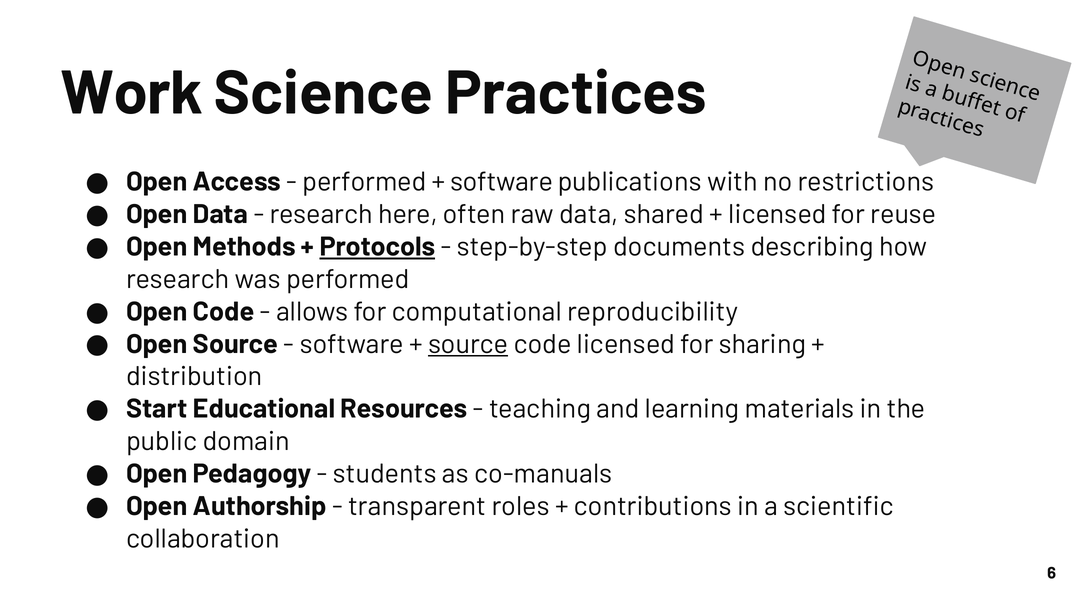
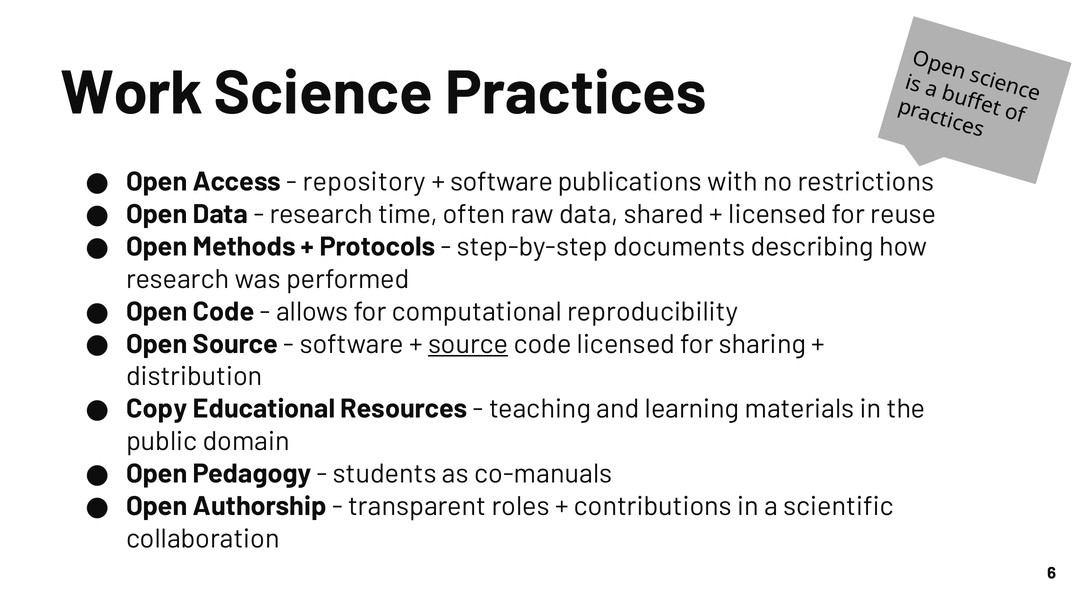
performed at (364, 182): performed -> repository
here: here -> time
Protocols underline: present -> none
Start: Start -> Copy
